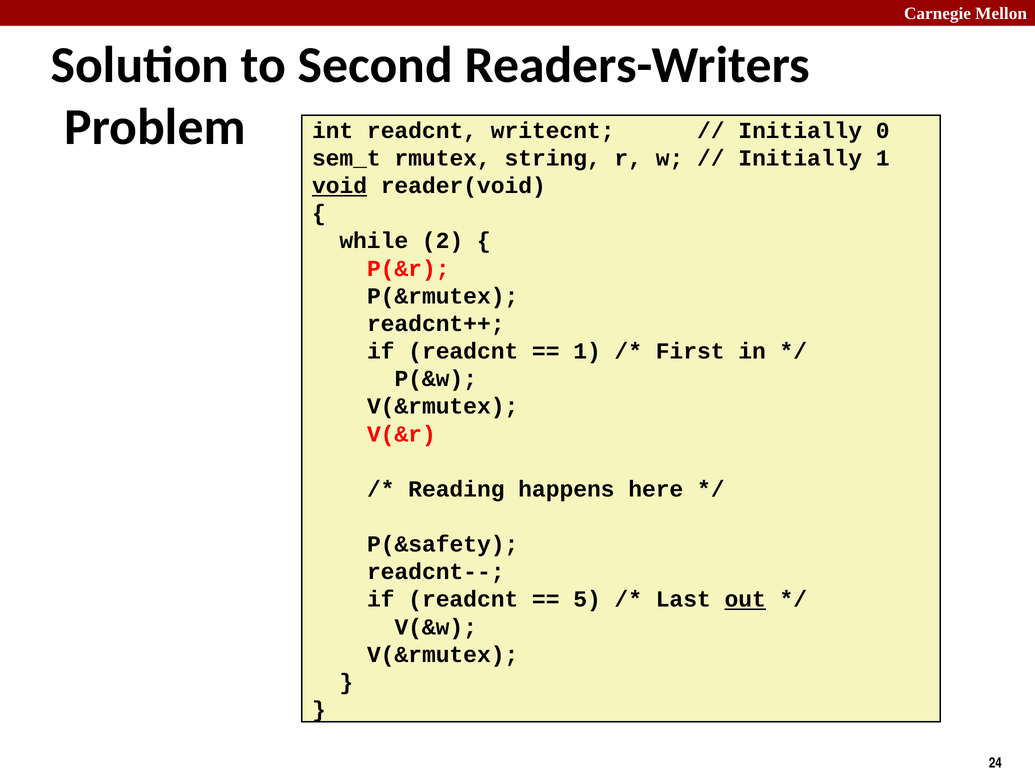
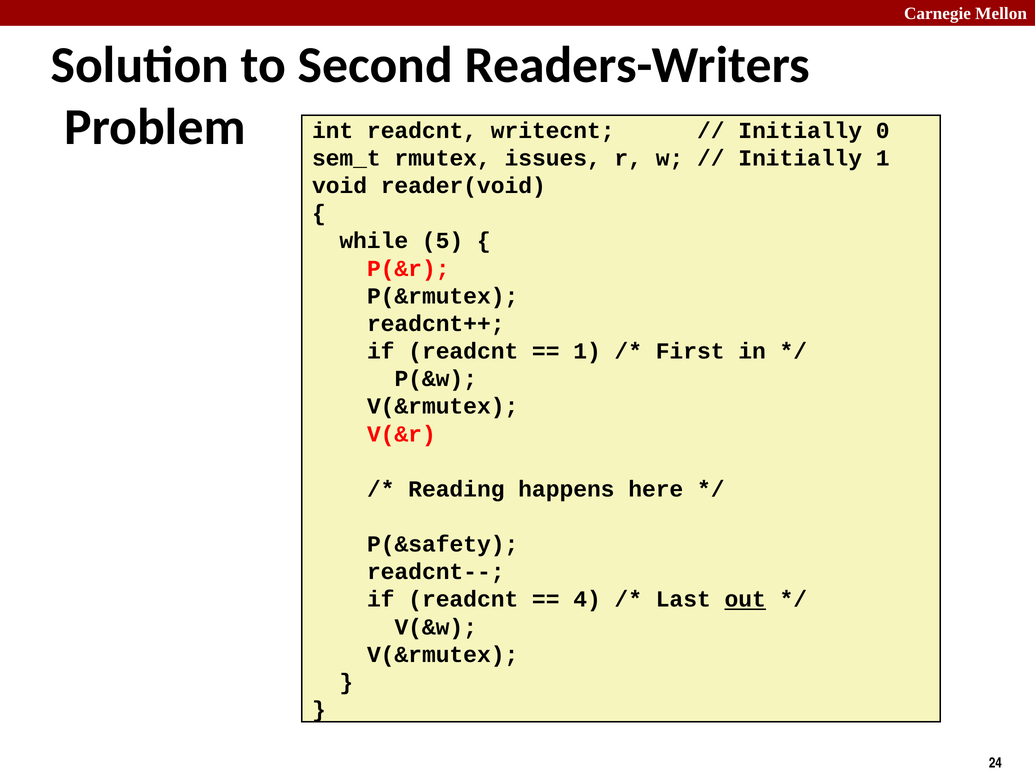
string: string -> issues
void underline: present -> none
2: 2 -> 5
5: 5 -> 4
